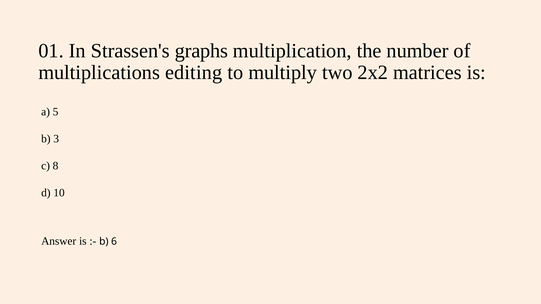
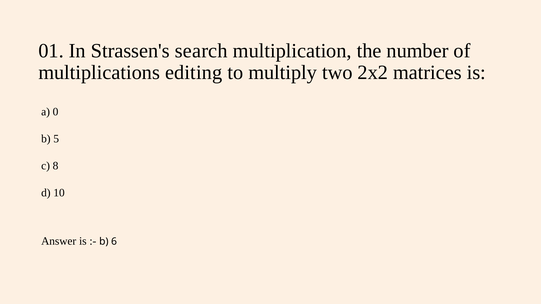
graphs: graphs -> search
5: 5 -> 0
3: 3 -> 5
